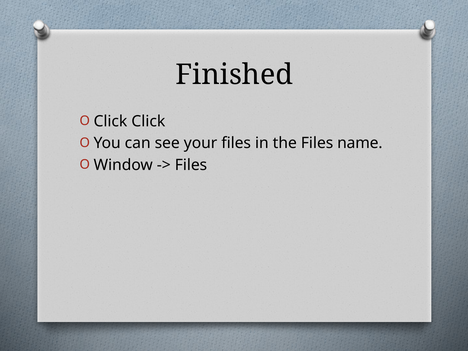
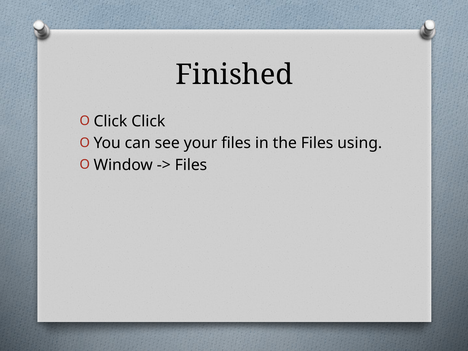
name: name -> using
